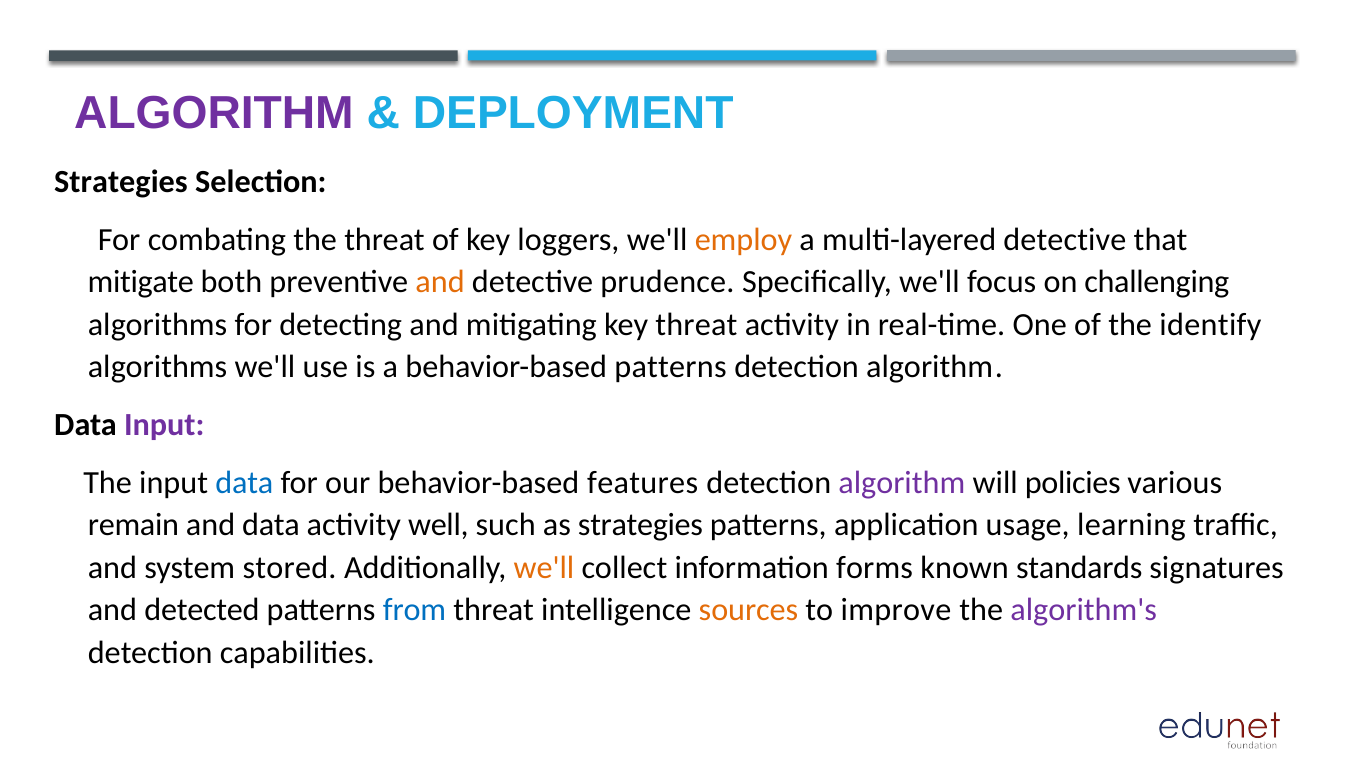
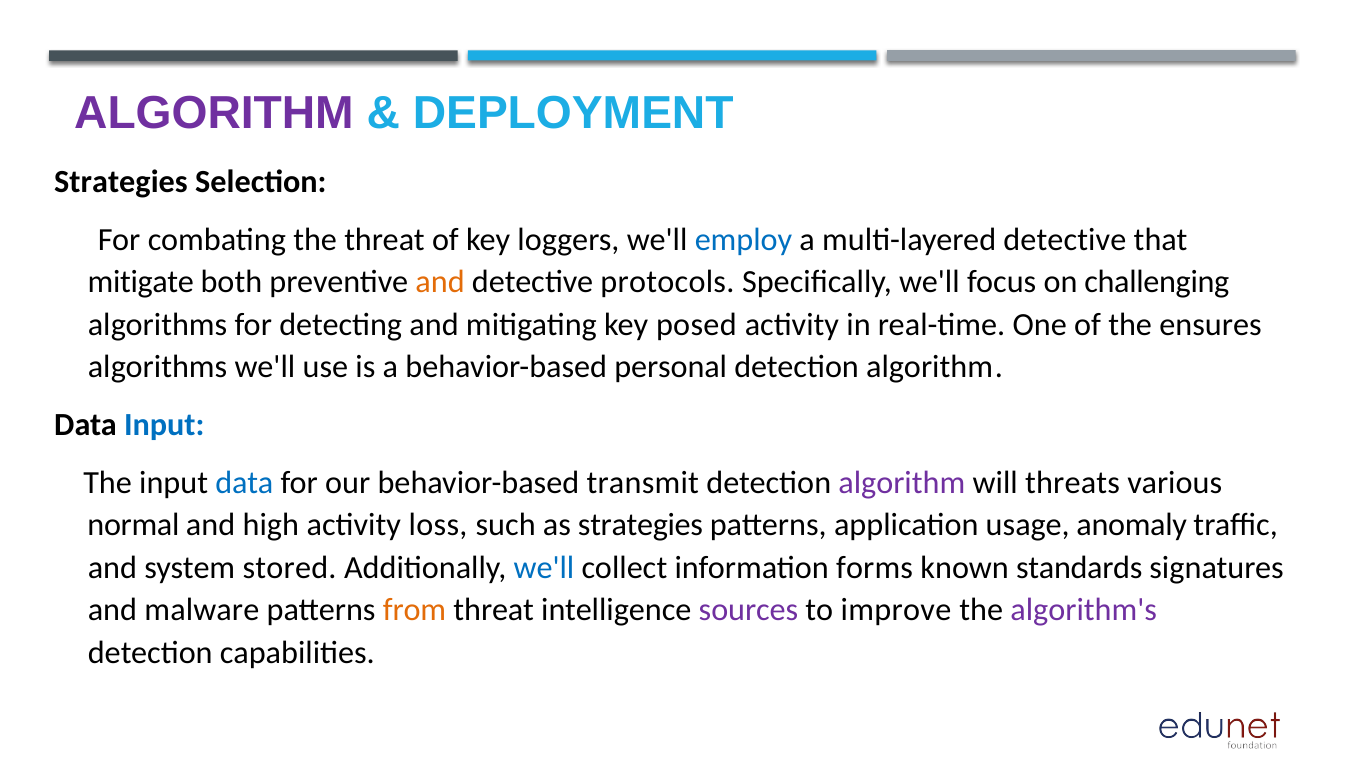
employ colour: orange -> blue
prudence: prudence -> protocols
key threat: threat -> posed
identify: identify -> ensures
behavior-based patterns: patterns -> personal
Input at (164, 424) colour: purple -> blue
features: features -> transmit
policies: policies -> threats
remain: remain -> normal
and data: data -> high
well: well -> loss
learning: learning -> anomaly
we'll at (544, 567) colour: orange -> blue
detected: detected -> malware
from colour: blue -> orange
sources colour: orange -> purple
